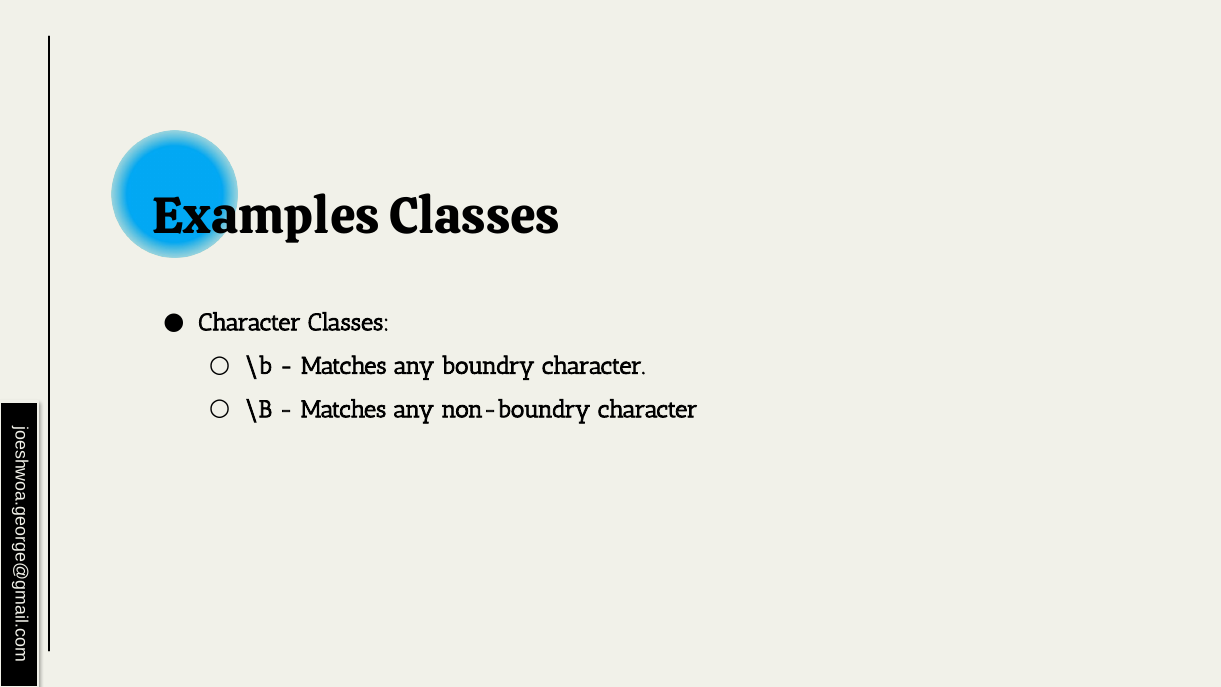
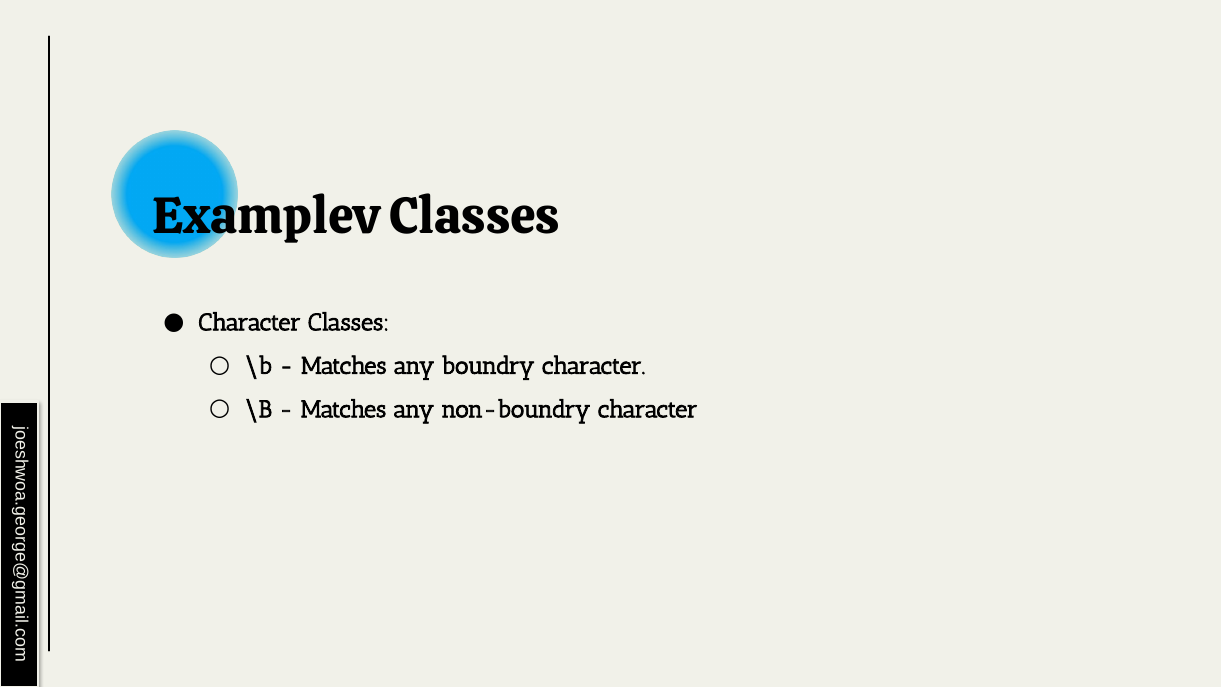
Examples: Examples -> Examplev
